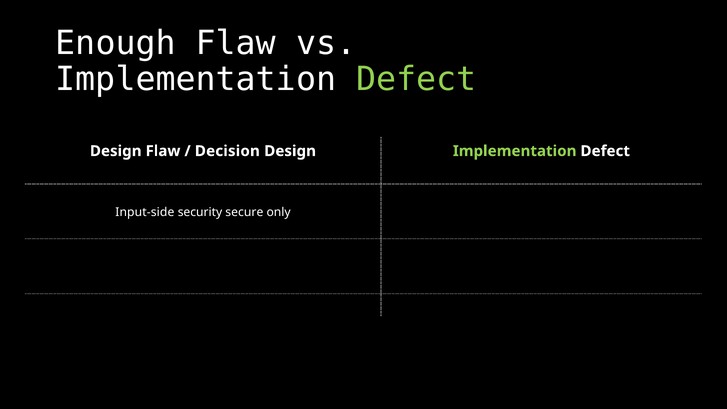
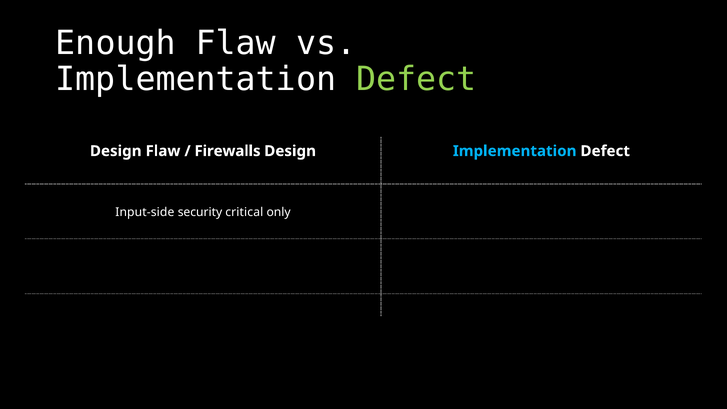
Decision: Decision -> Firewalls
Implementation at (515, 151) colour: light green -> light blue
secure: secure -> critical
